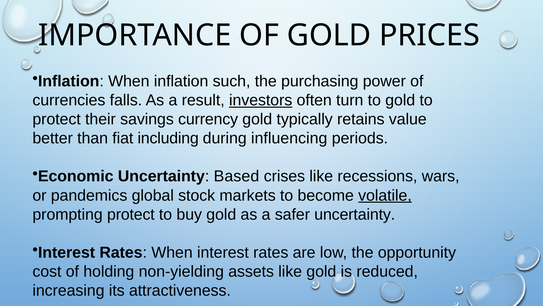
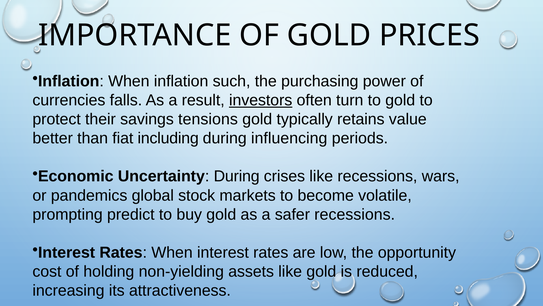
currency: currency -> tensions
Uncertainty Based: Based -> During
volatile underline: present -> none
prompting protect: protect -> predict
safer uncertainty: uncertainty -> recessions
